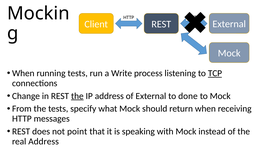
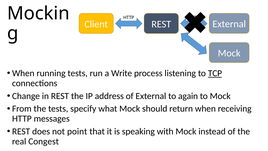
the at (77, 96) underline: present -> none
done: done -> again
real Address: Address -> Congest
